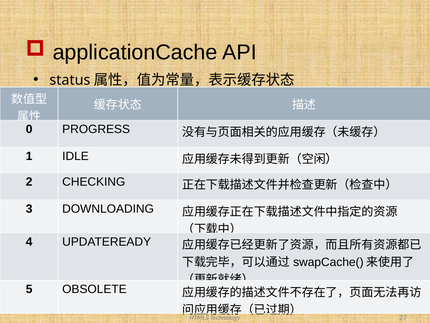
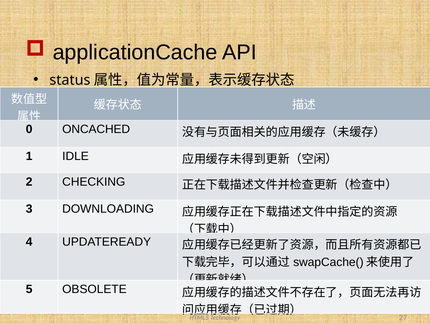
PROGRESS: PROGRESS -> ONCACHED
